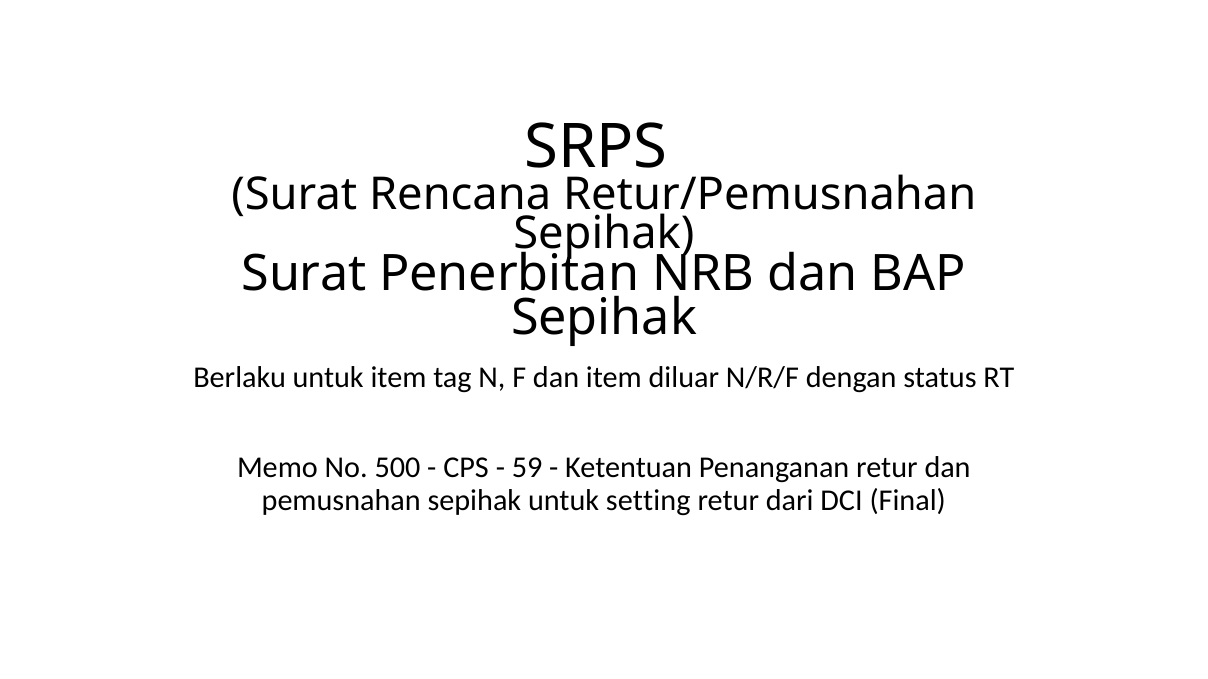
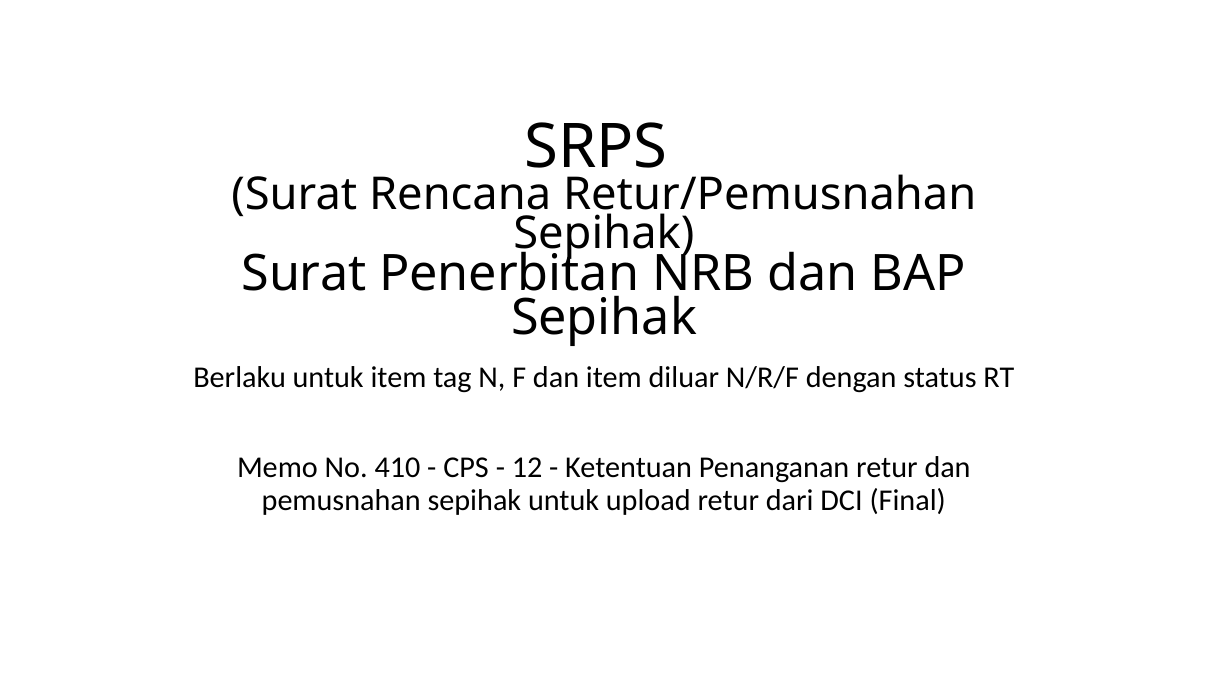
500: 500 -> 410
59: 59 -> 12
setting: setting -> upload
